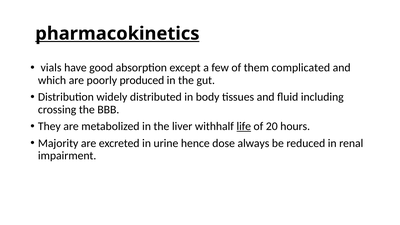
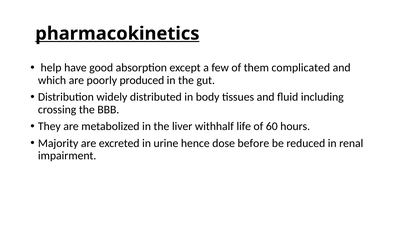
vials: vials -> help
life underline: present -> none
20: 20 -> 60
always: always -> before
